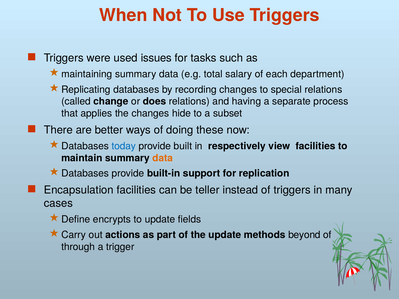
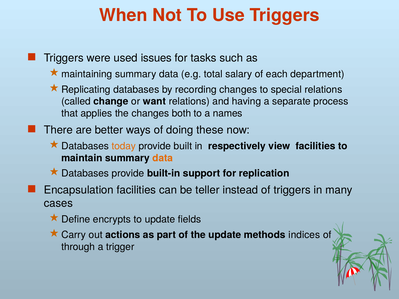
does: does -> want
hide: hide -> both
subset: subset -> names
today colour: blue -> orange
beyond: beyond -> indices
